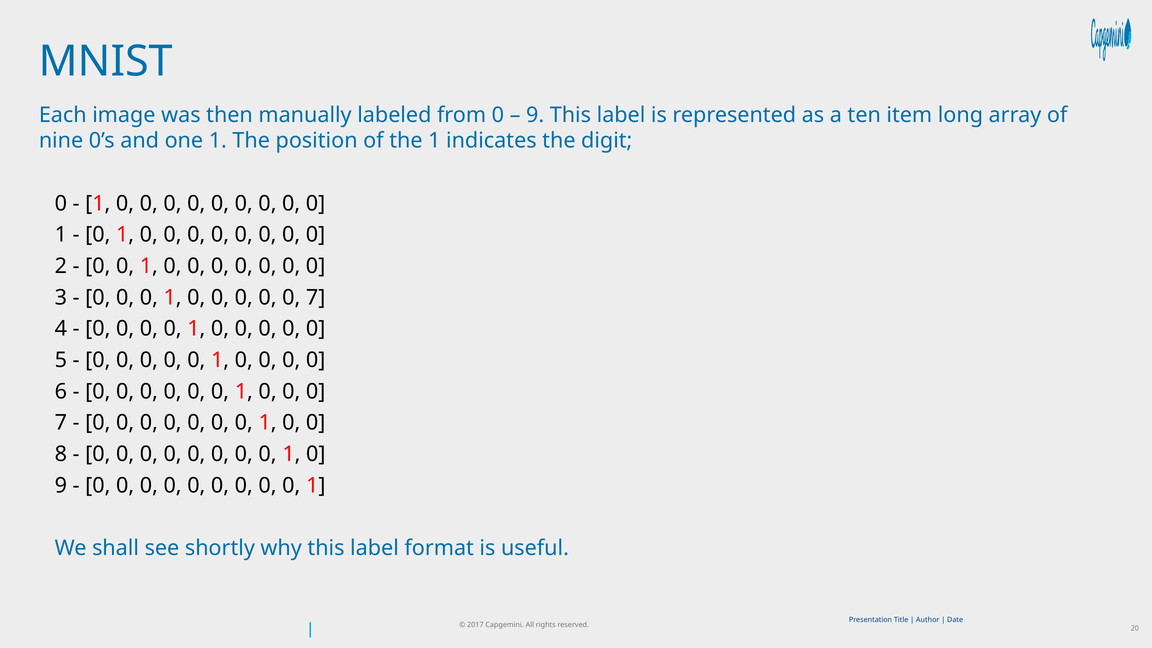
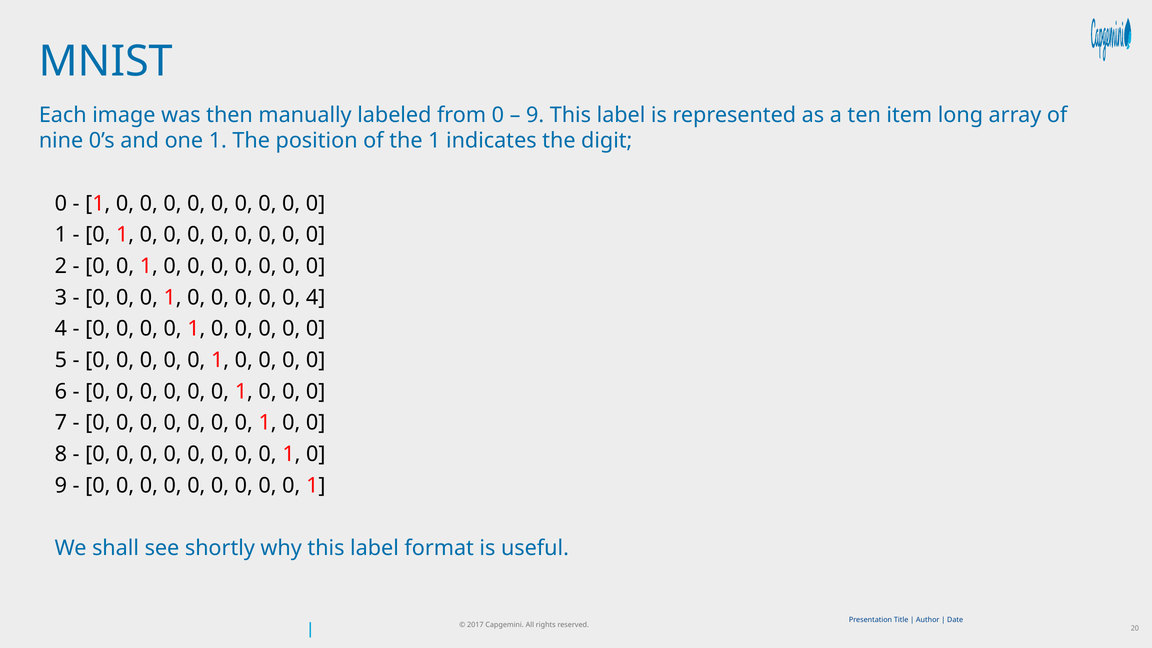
7 at (316, 297): 7 -> 4
